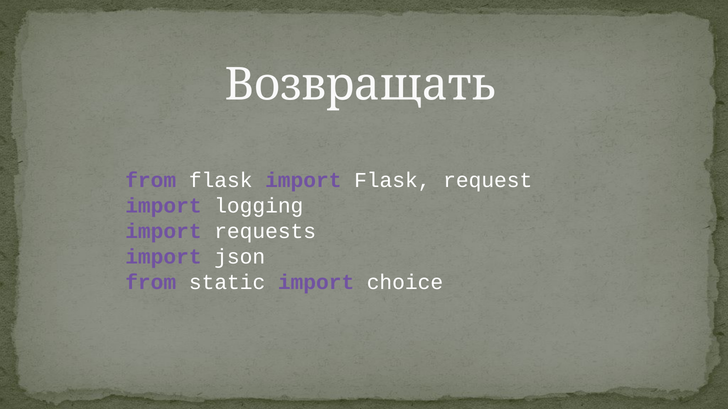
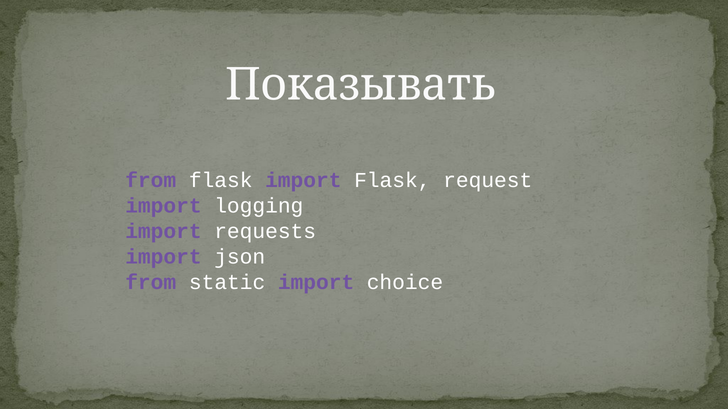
Возвращать: Возвращать -> Показывать
